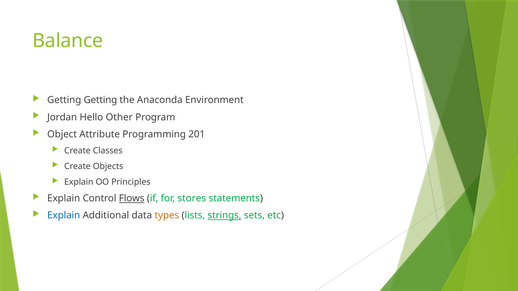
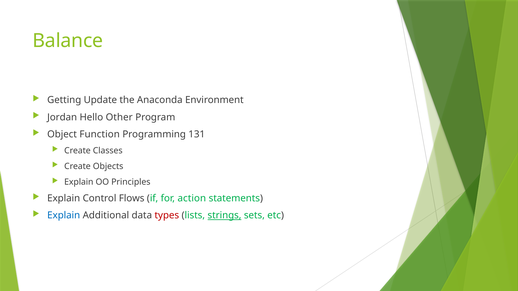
Getting Getting: Getting -> Update
Attribute: Attribute -> Function
201: 201 -> 131
Flows underline: present -> none
stores: stores -> action
types colour: orange -> red
